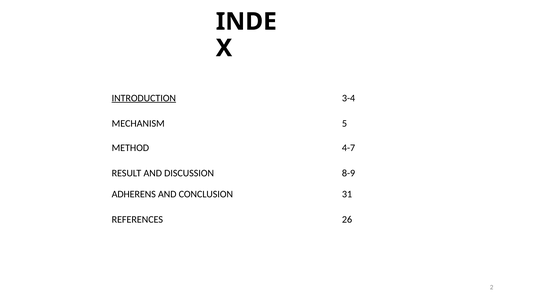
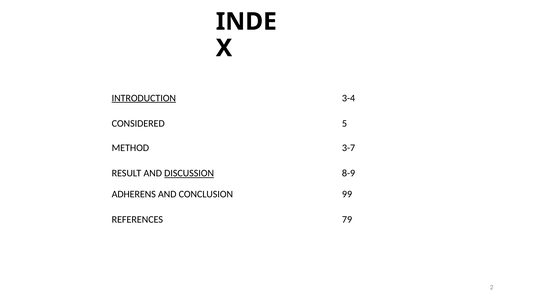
MECHANISM: MECHANISM -> CONSIDERED
4-7: 4-7 -> 3-7
DISCUSSION underline: none -> present
31: 31 -> 99
26: 26 -> 79
